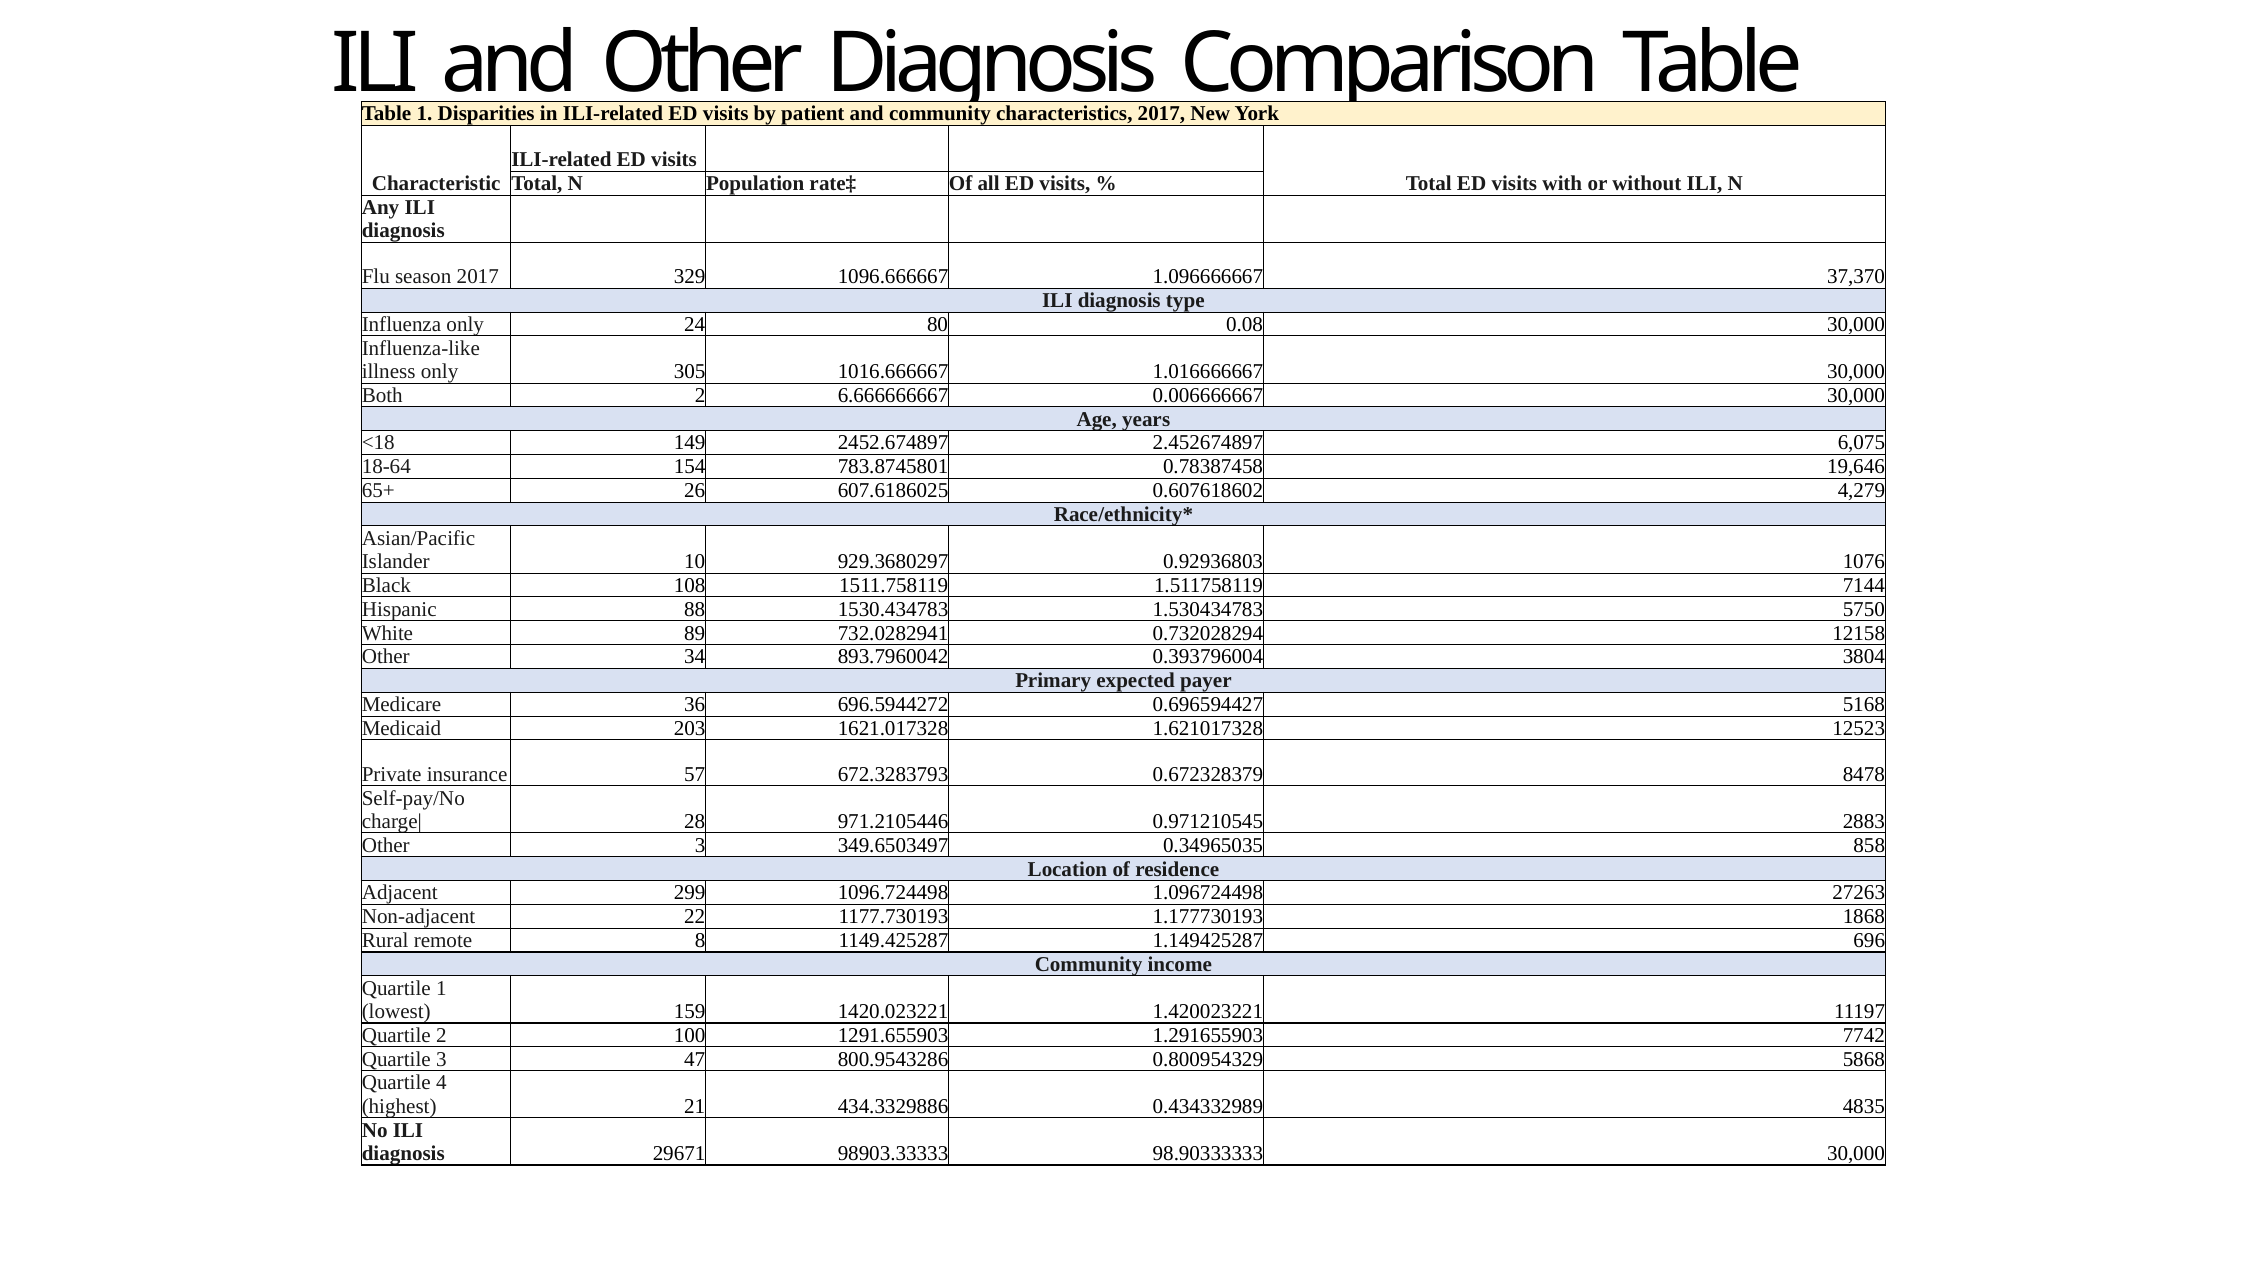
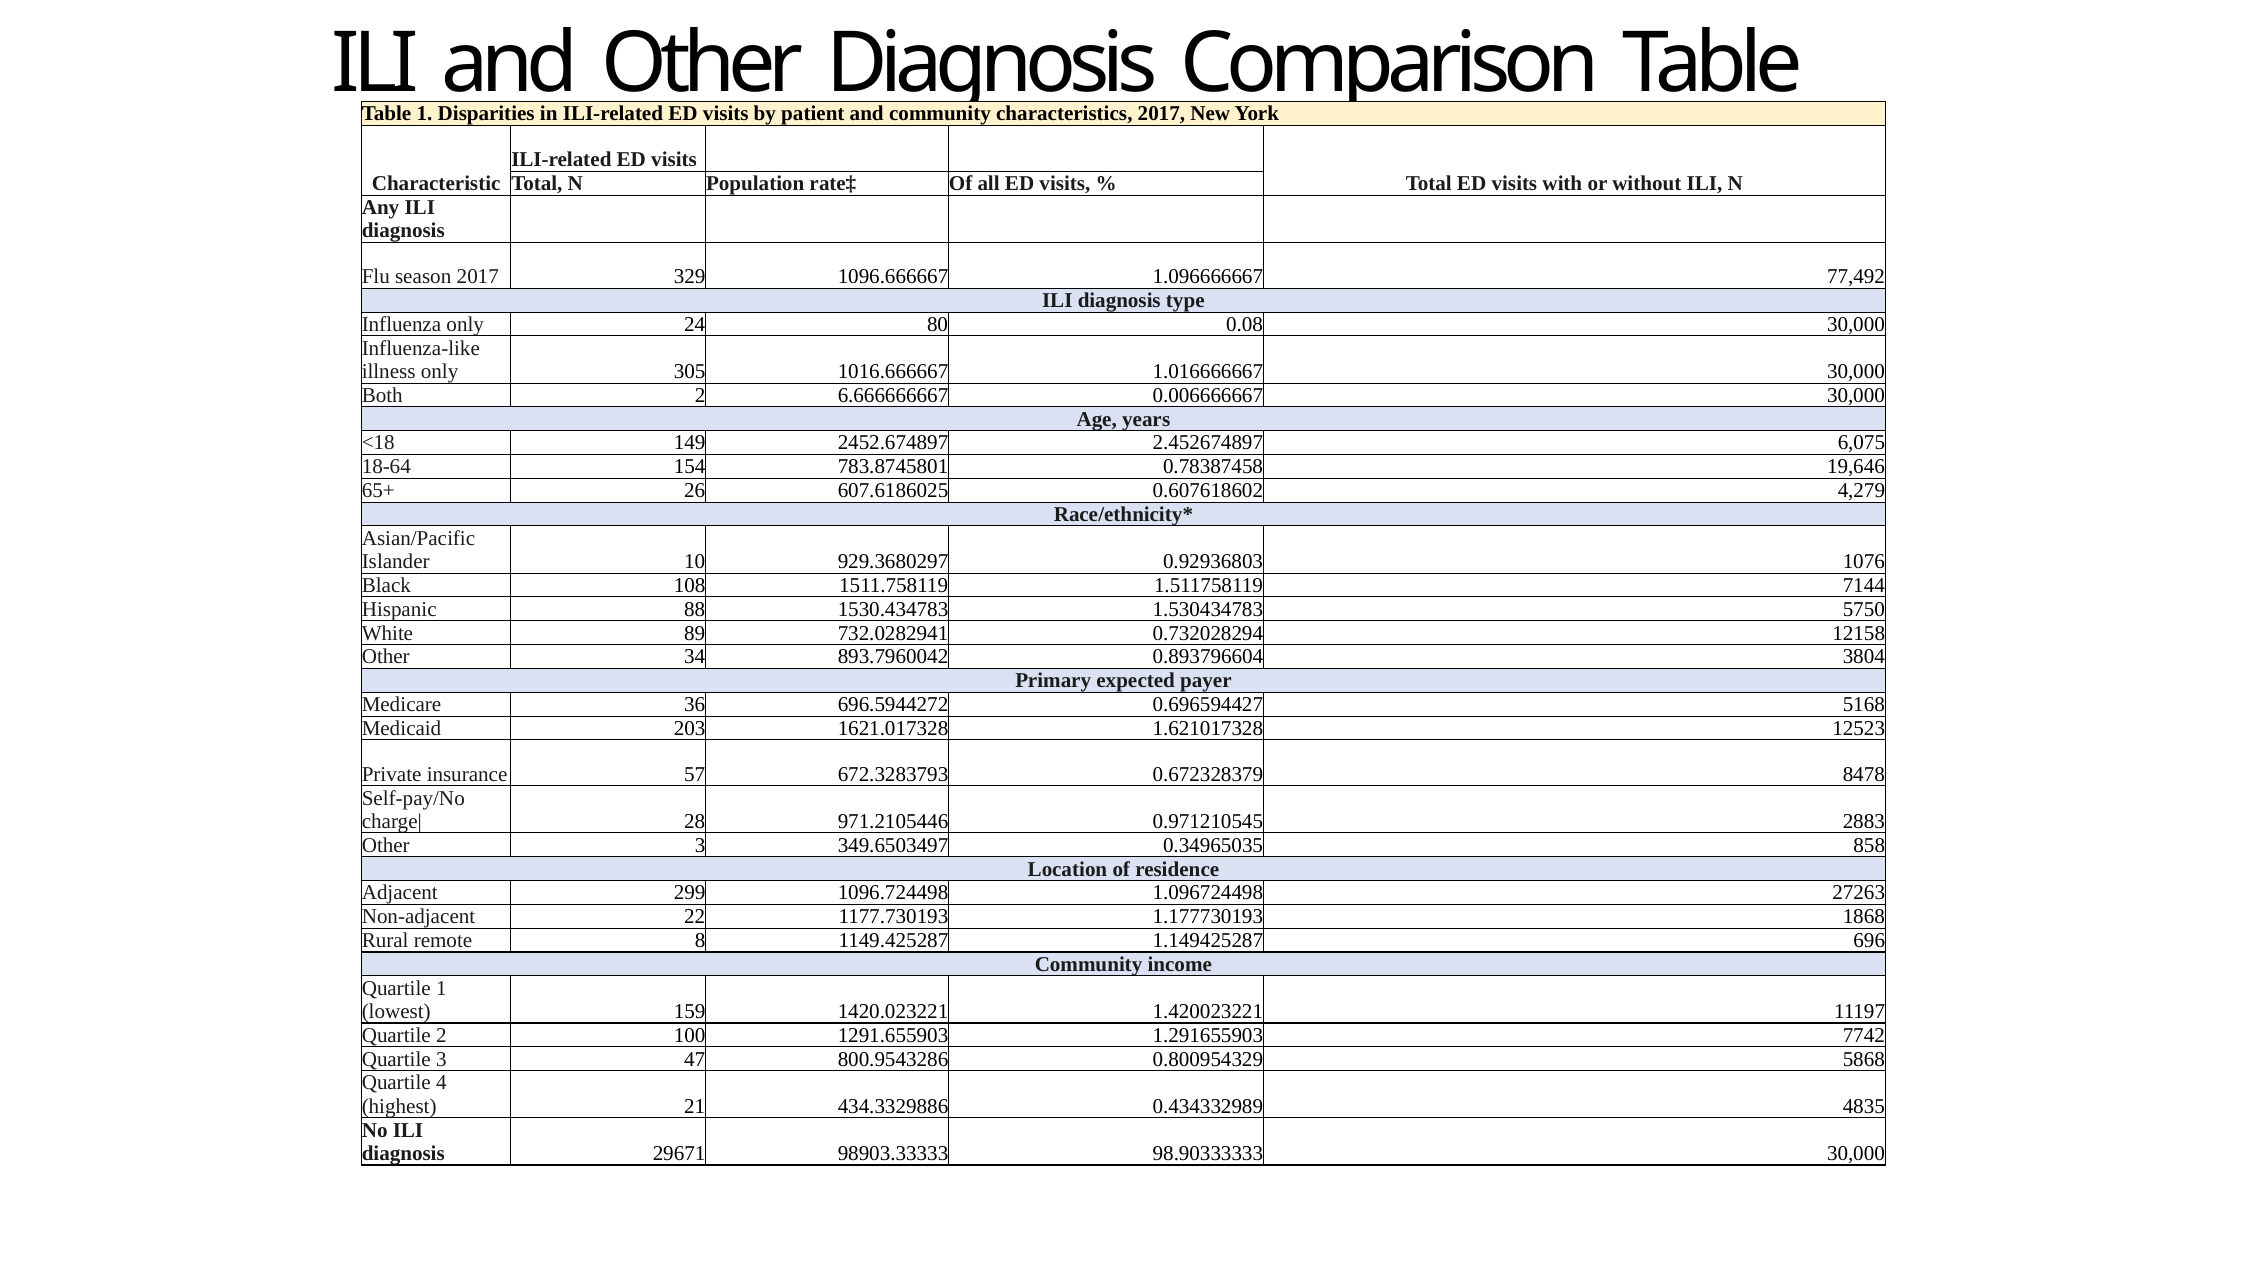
37,370: 37,370 -> 77,492
0.393796004: 0.393796004 -> 0.893796604
